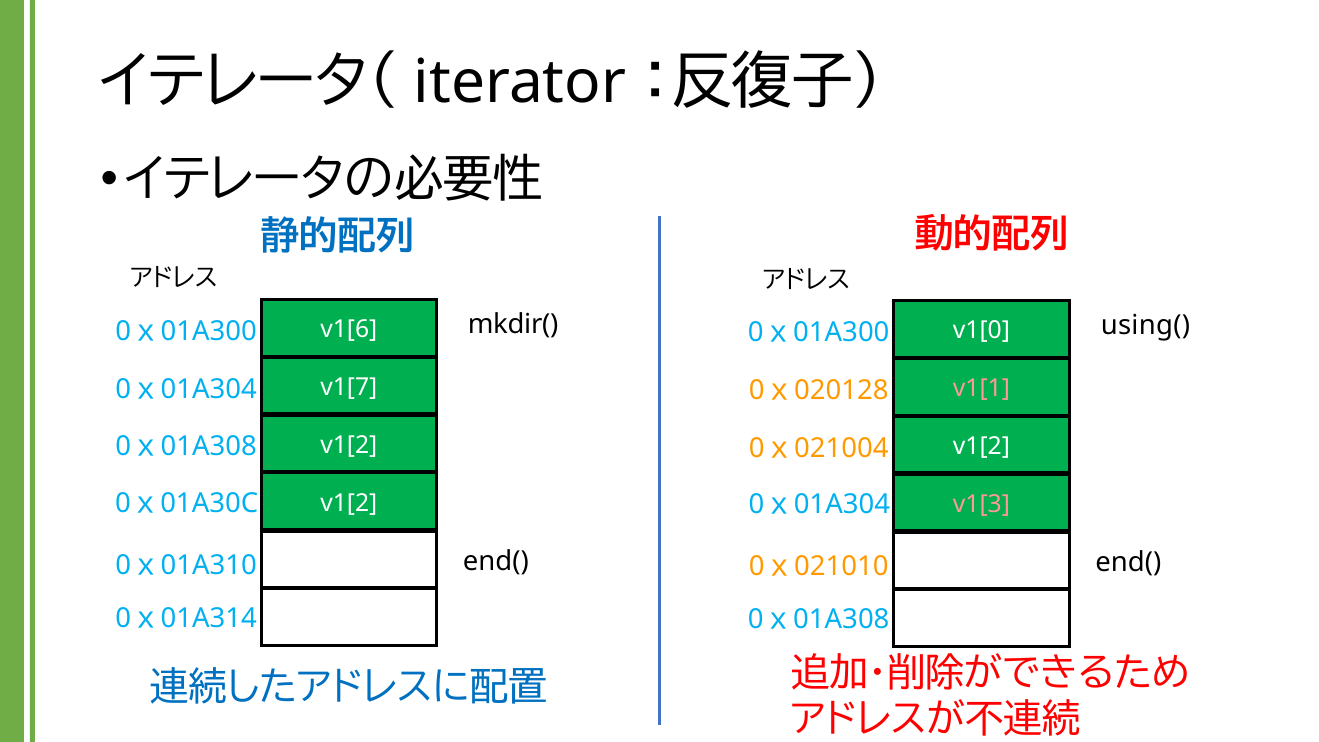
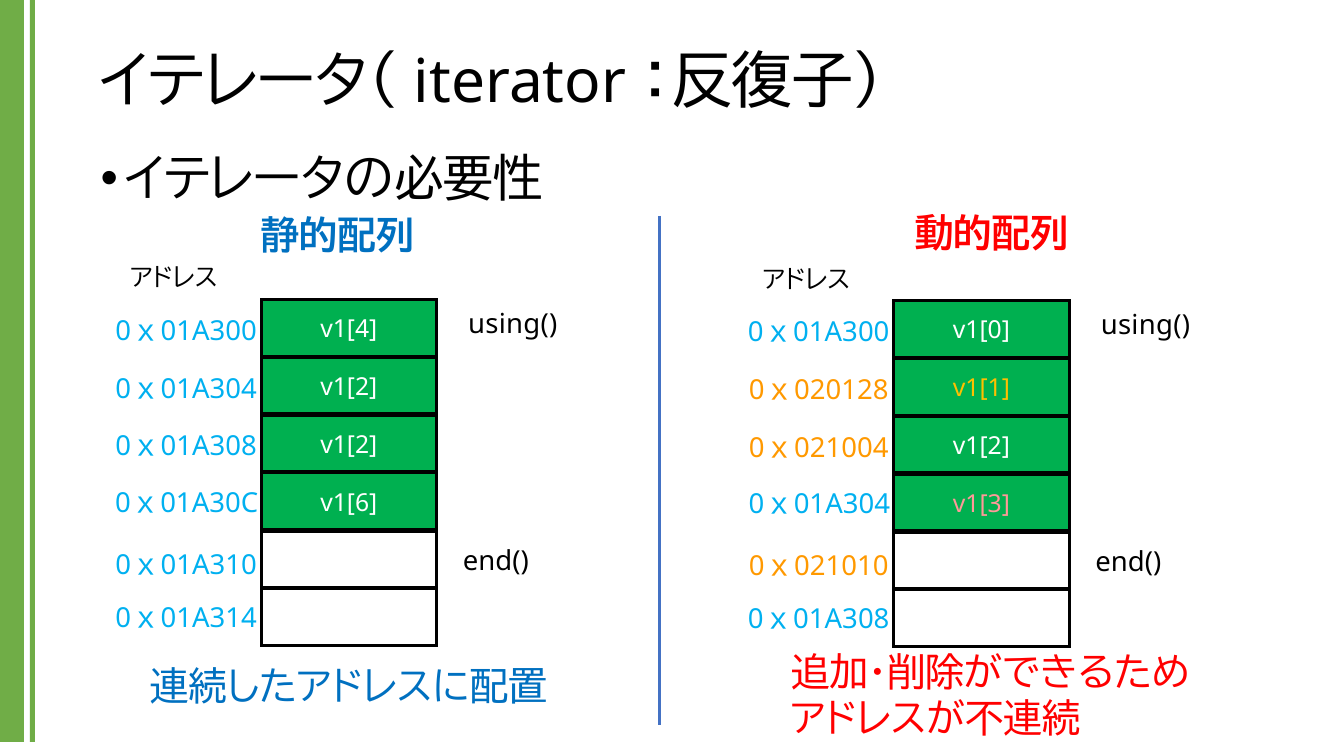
mkdir( at (513, 324): mkdir( -> using(
v1[6: v1[6 -> v1[4
v1[7 at (349, 387): v1[7 -> v1[2
v1[1 colour: pink -> yellow
v1[2 at (349, 503): v1[2 -> v1[6
